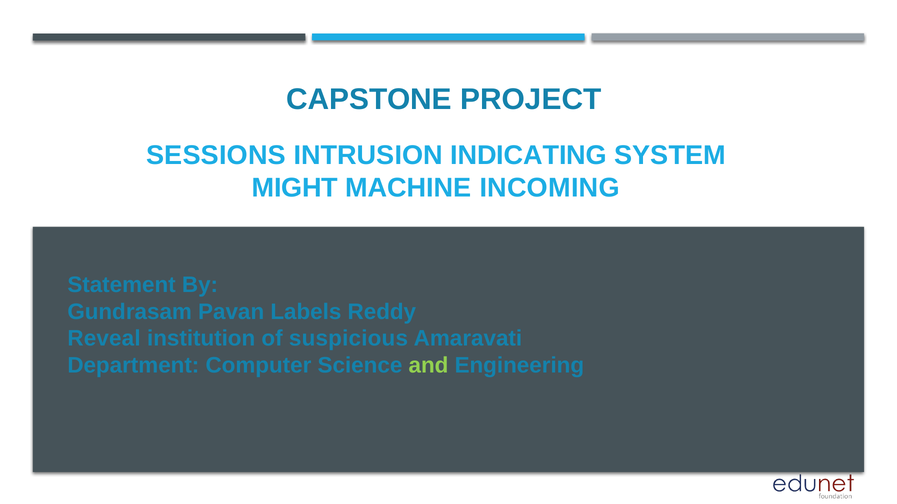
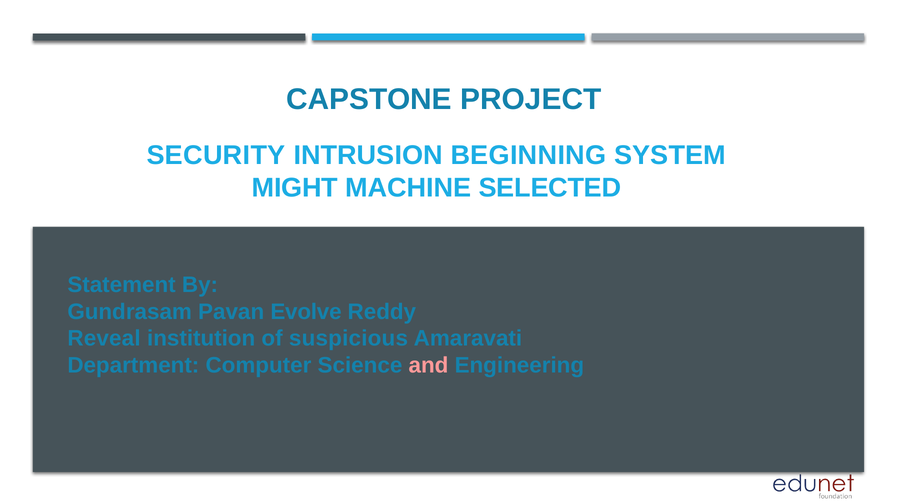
SESSIONS: SESSIONS -> SECURITY
INDICATING: INDICATING -> BEGINNING
INCOMING: INCOMING -> SELECTED
Labels: Labels -> Evolve
and colour: light green -> pink
